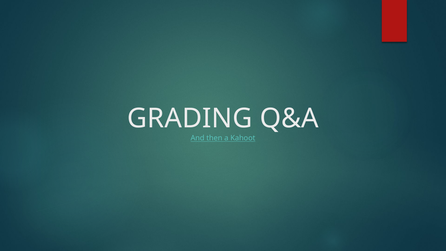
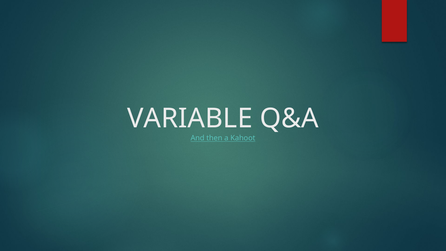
GRADING: GRADING -> VARIABLE
